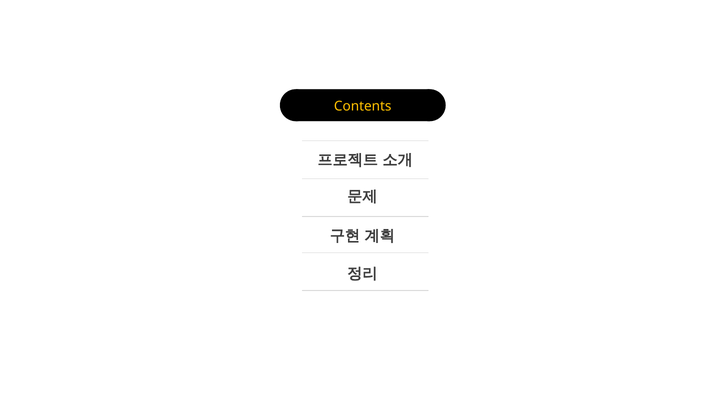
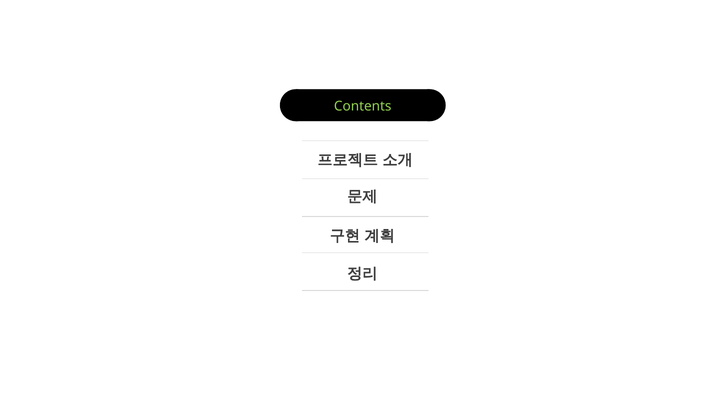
Contents colour: yellow -> light green
